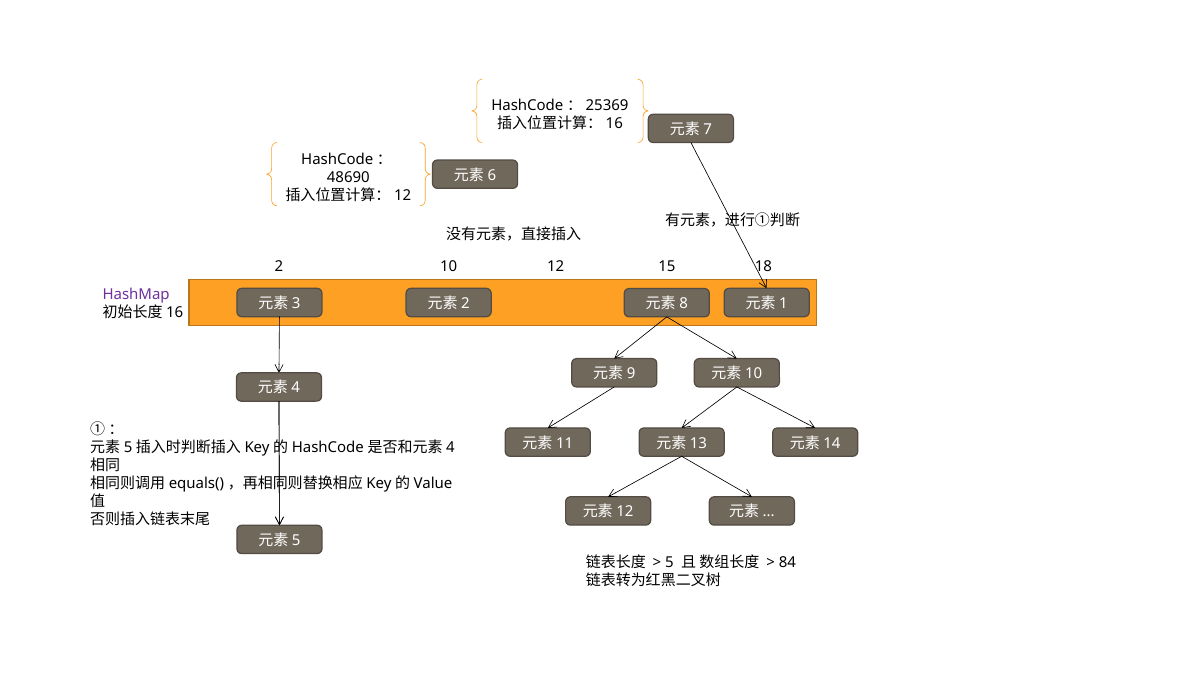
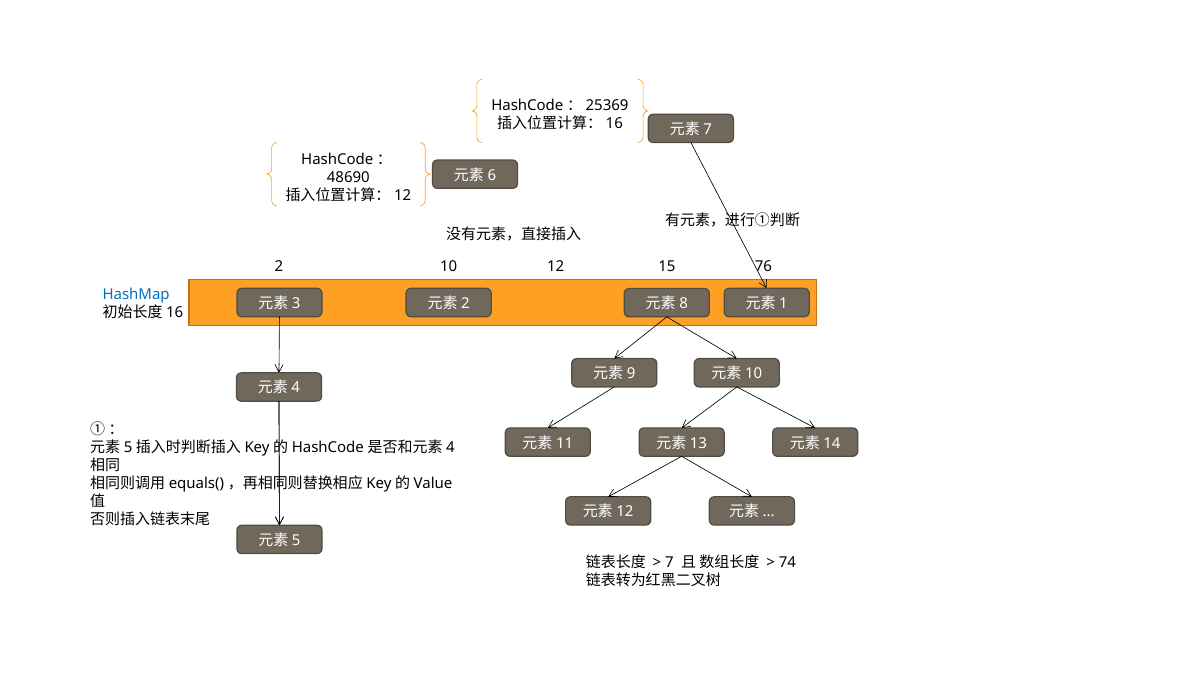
18: 18 -> 76
HashMap colour: purple -> blue
5: 5 -> 7
84: 84 -> 74
